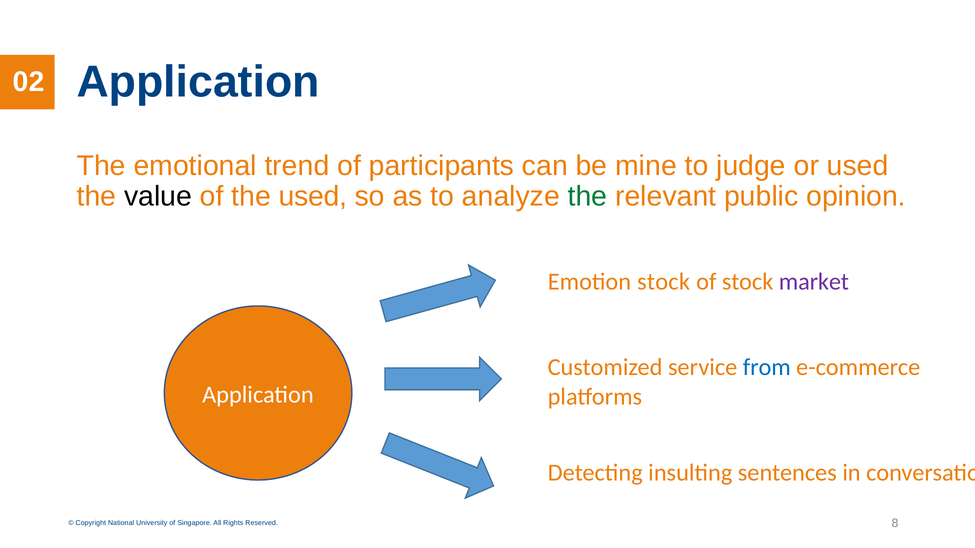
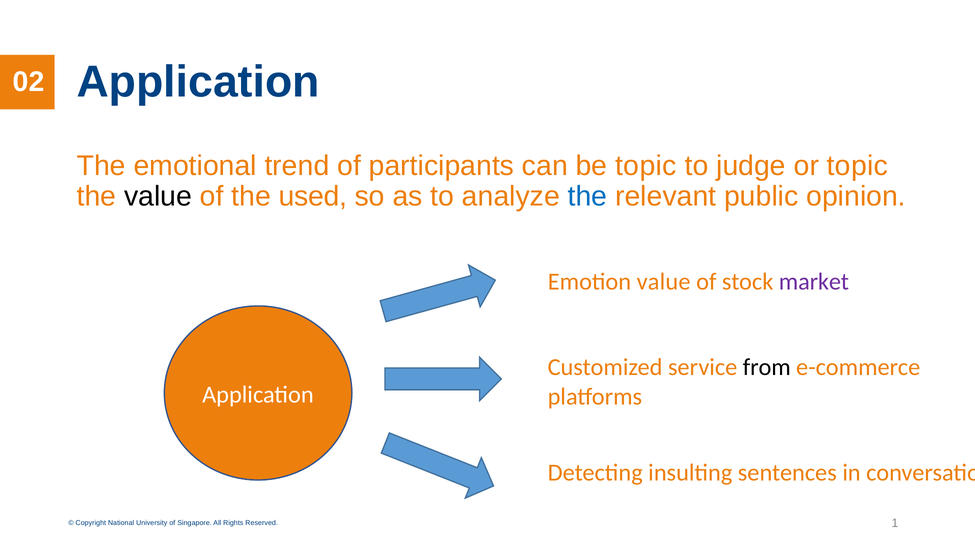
be mine: mine -> topic
or used: used -> topic
the at (588, 197) colour: green -> blue
Emotion stock: stock -> value
from colour: blue -> black
8: 8 -> 1
